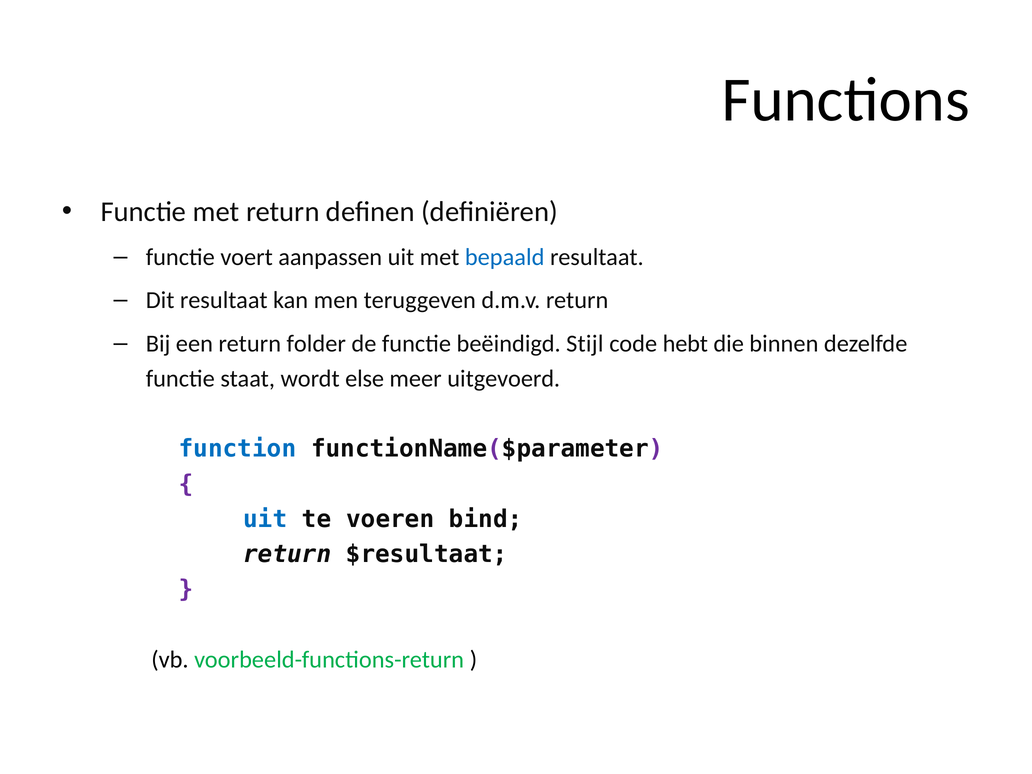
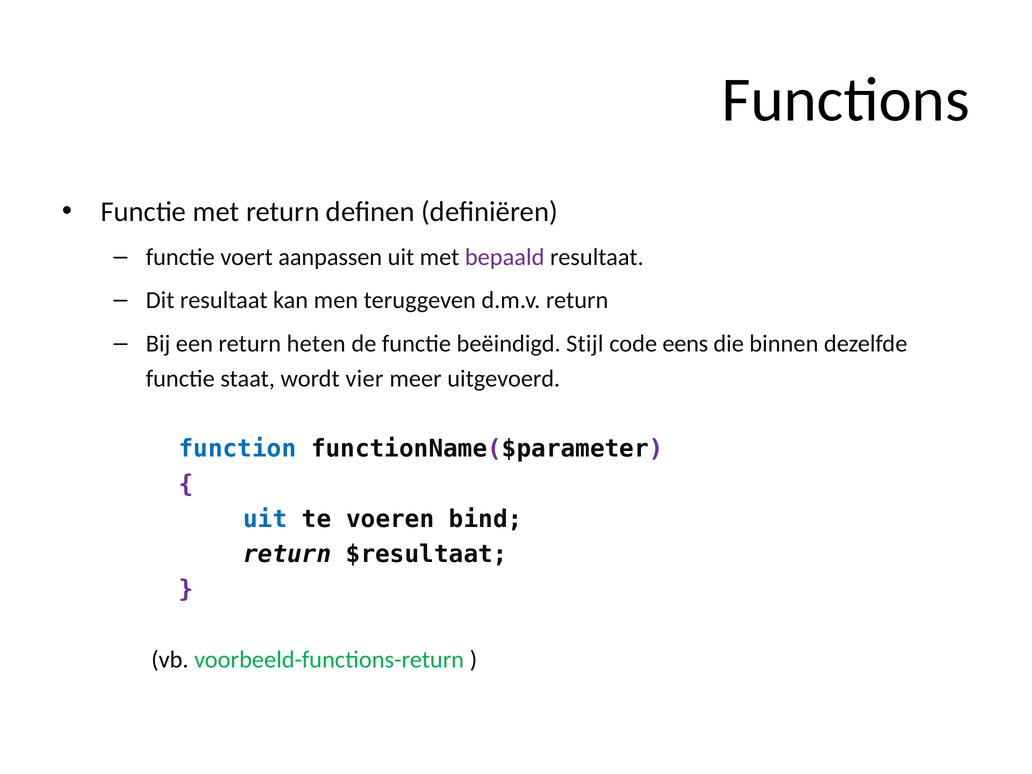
bepaald colour: blue -> purple
folder: folder -> heten
hebt: hebt -> eens
else: else -> vier
